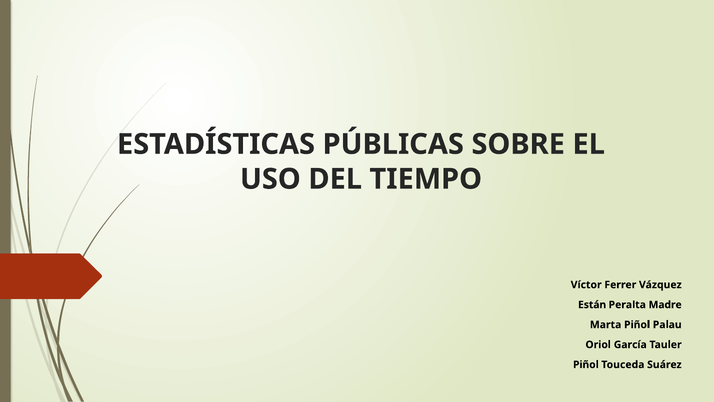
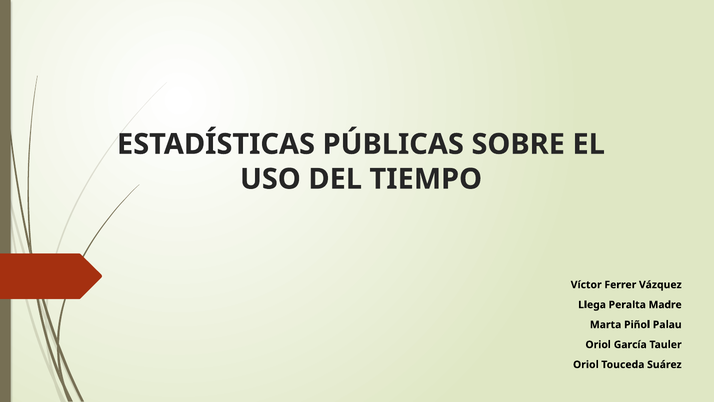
Están: Están -> Llega
Piñol at (586, 364): Piñol -> Oriol
